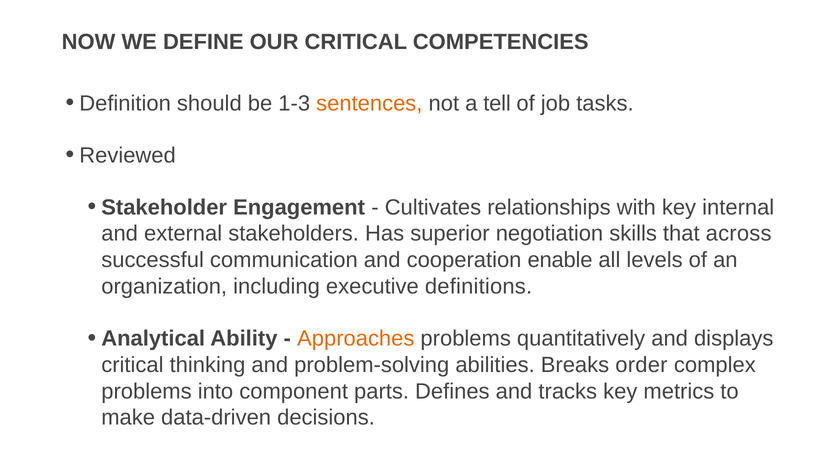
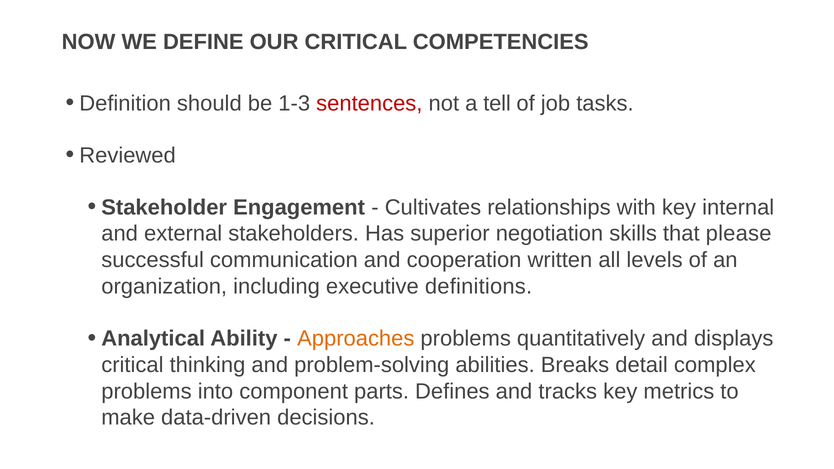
sentences colour: orange -> red
across: across -> please
enable: enable -> written
order: order -> detail
